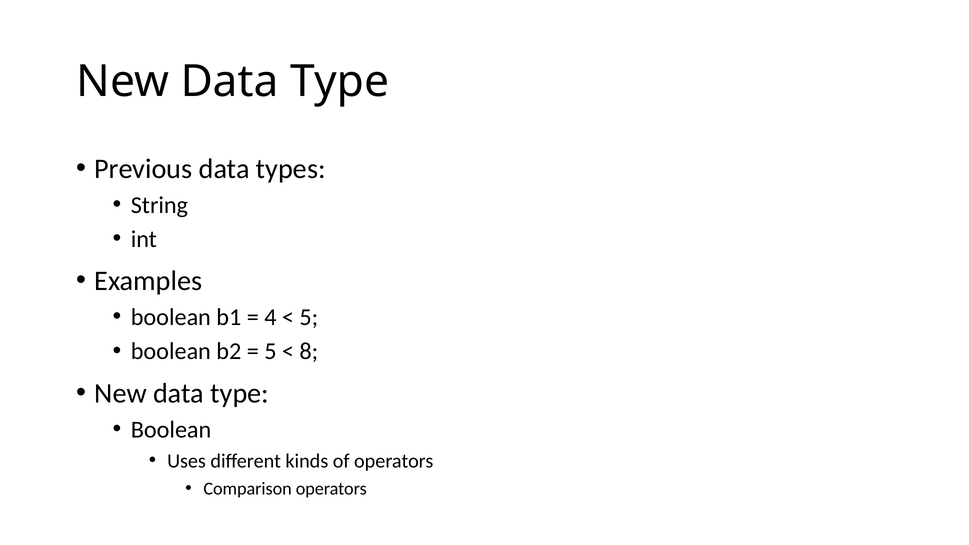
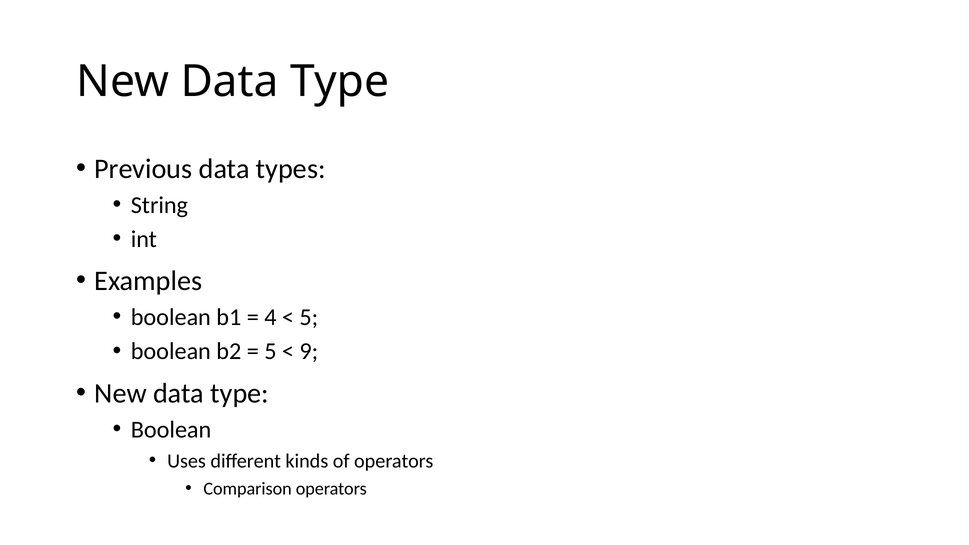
8: 8 -> 9
